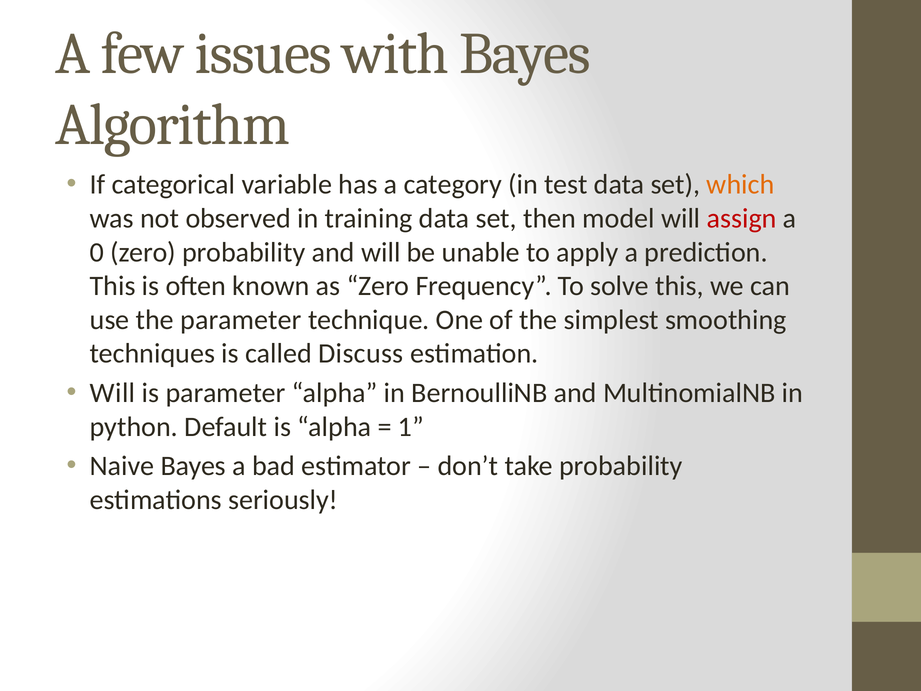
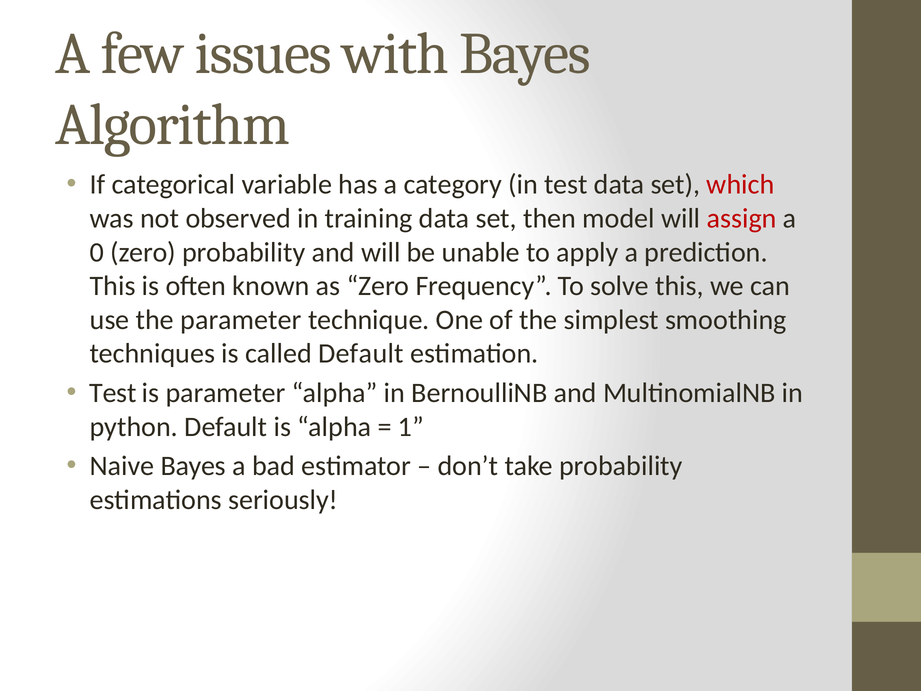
which colour: orange -> red
called Discuss: Discuss -> Default
Will at (113, 393): Will -> Test
